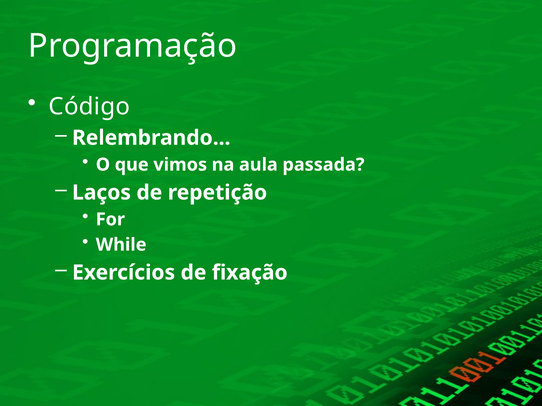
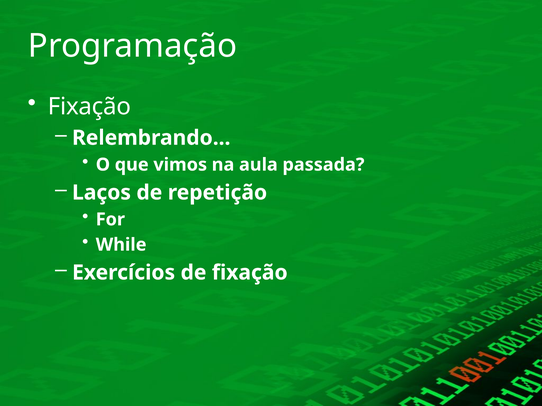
Código at (89, 107): Código -> Fixação
